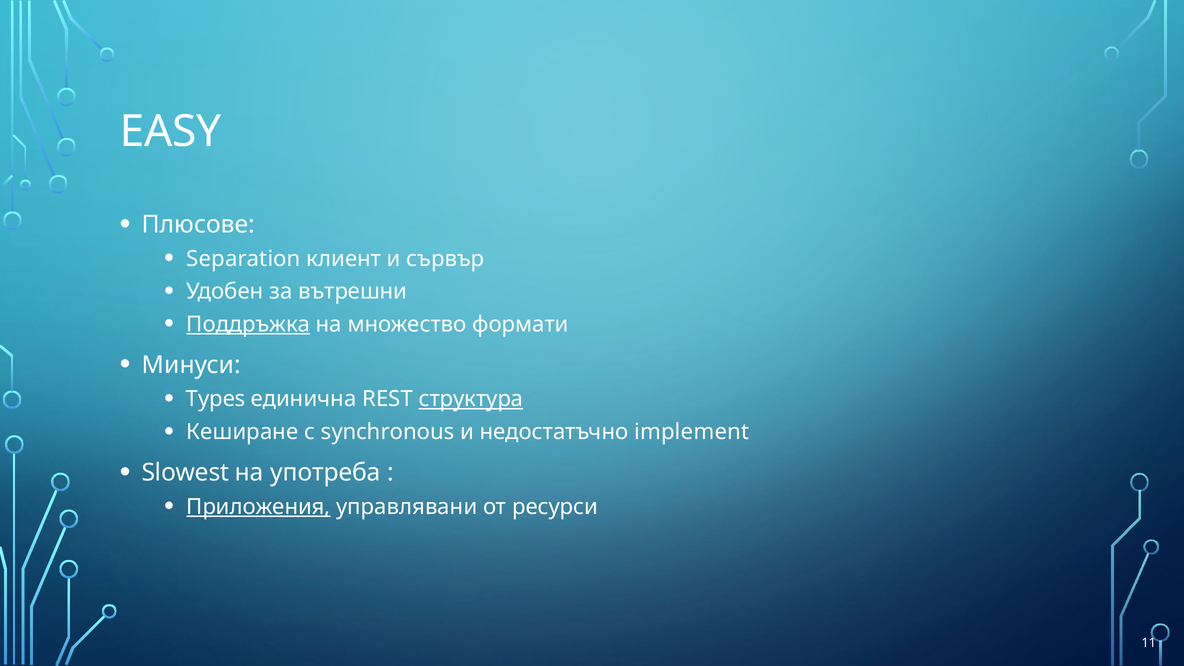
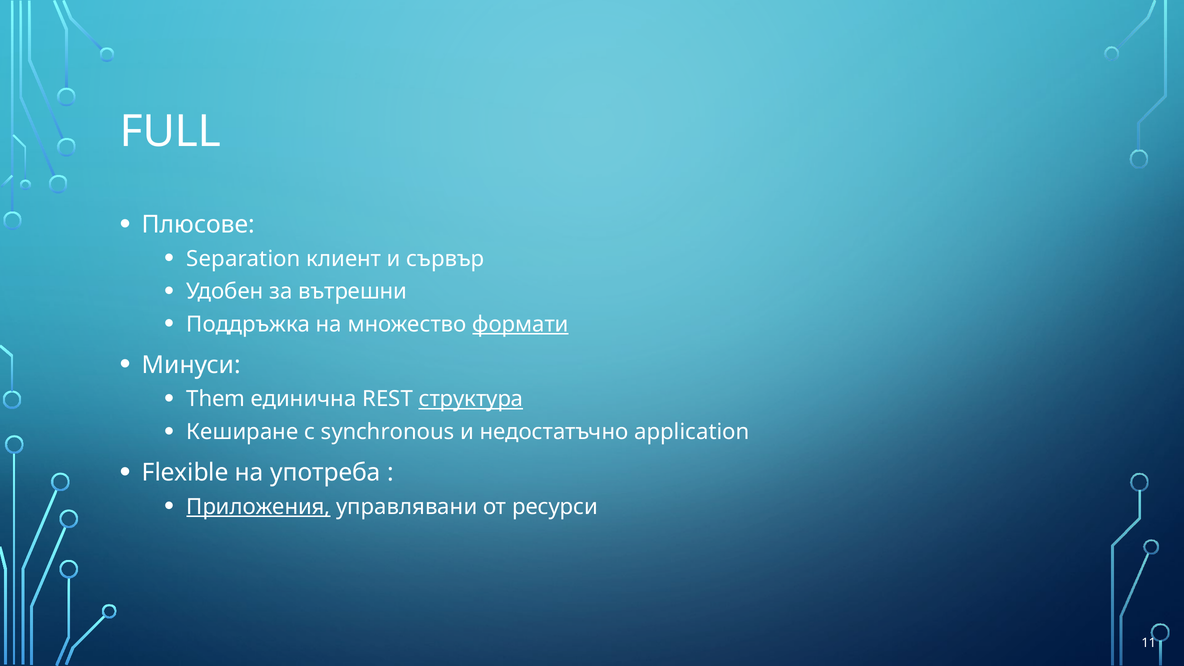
EASY: EASY -> FULL
Поддръжка underline: present -> none
формати underline: none -> present
Types: Types -> Them
implement: implement -> application
Slowest: Slowest -> Flexible
